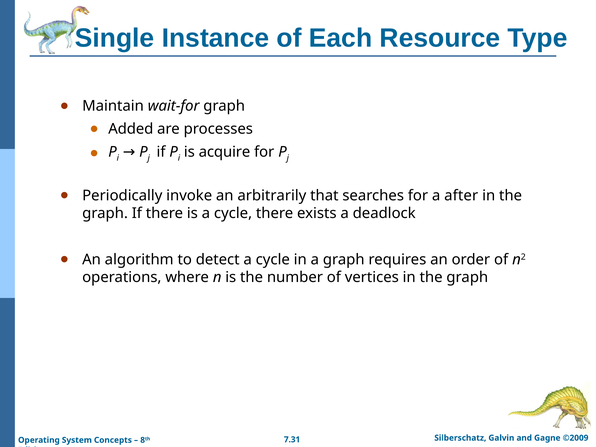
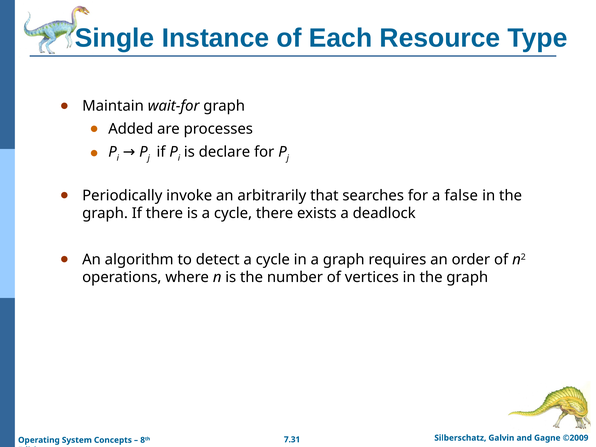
acquire: acquire -> declare
after: after -> false
